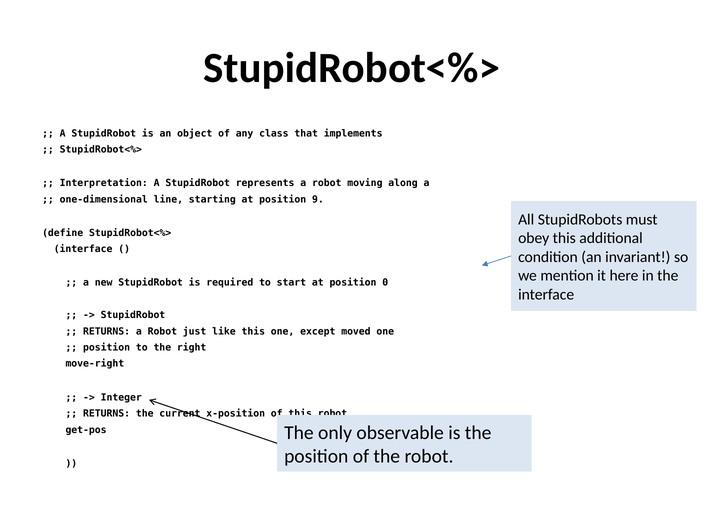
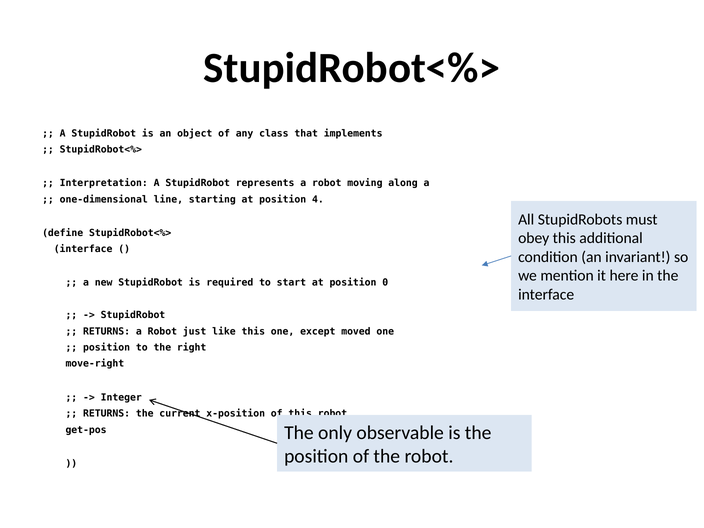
9: 9 -> 4
